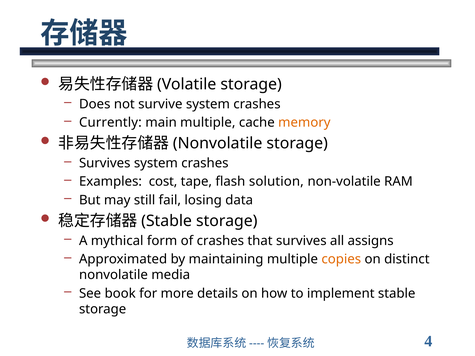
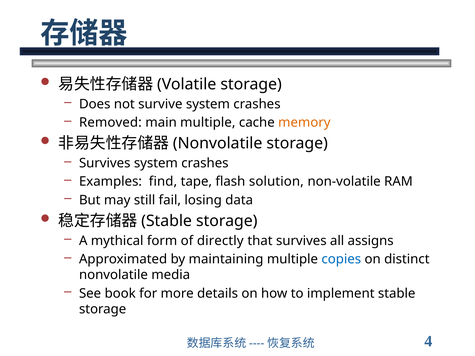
Currently: Currently -> Removed
cost: cost -> find
of crashes: crashes -> directly
copies colour: orange -> blue
